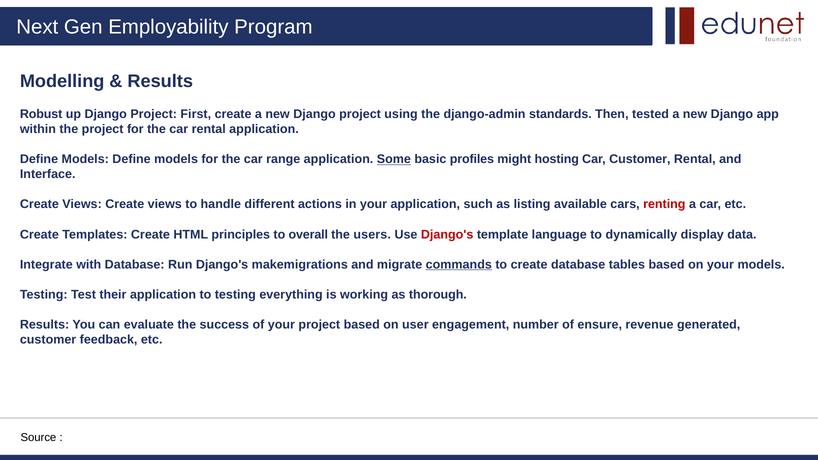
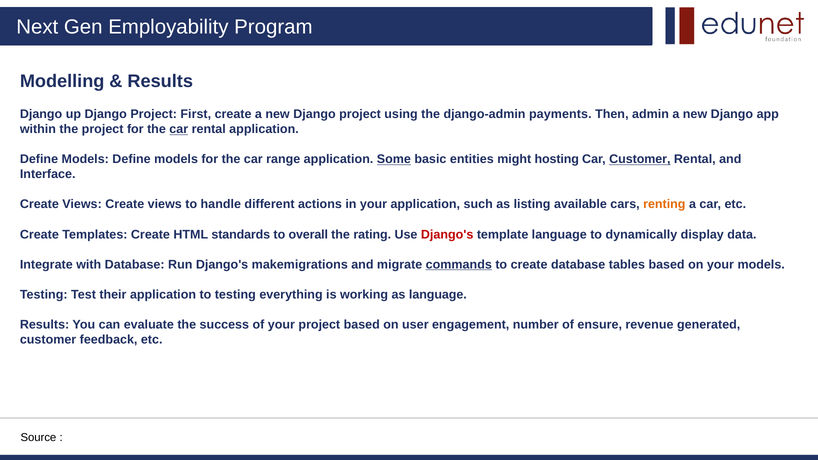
Robust at (41, 114): Robust -> Django
standards: standards -> payments
tested: tested -> admin
car at (179, 129) underline: none -> present
profiles: profiles -> entities
Customer at (640, 159) underline: none -> present
renting colour: red -> orange
principles: principles -> standards
users: users -> rating
as thorough: thorough -> language
